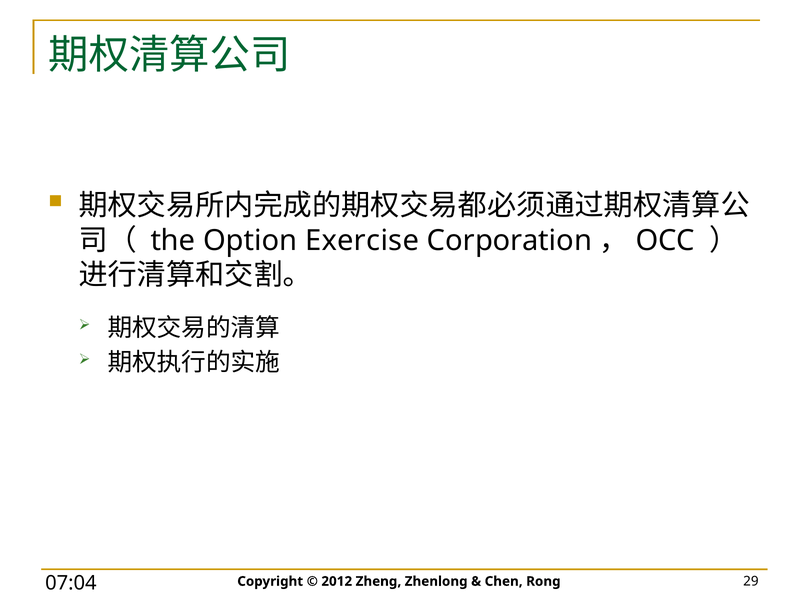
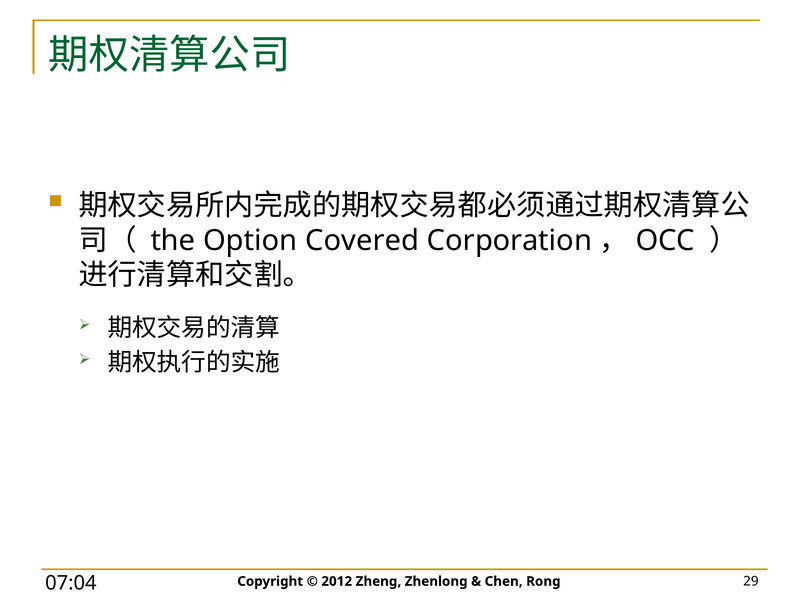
Exercise: Exercise -> Covered
